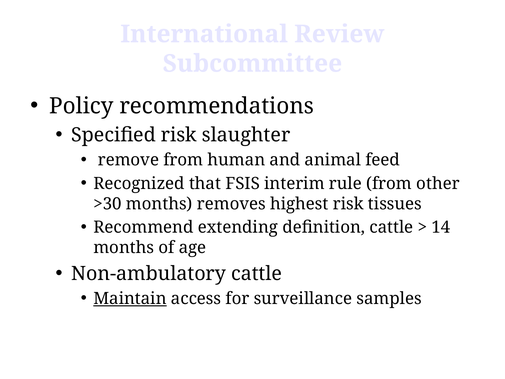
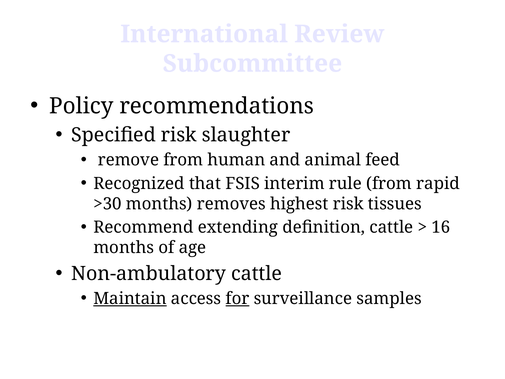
other: other -> rapid
14: 14 -> 16
for underline: none -> present
